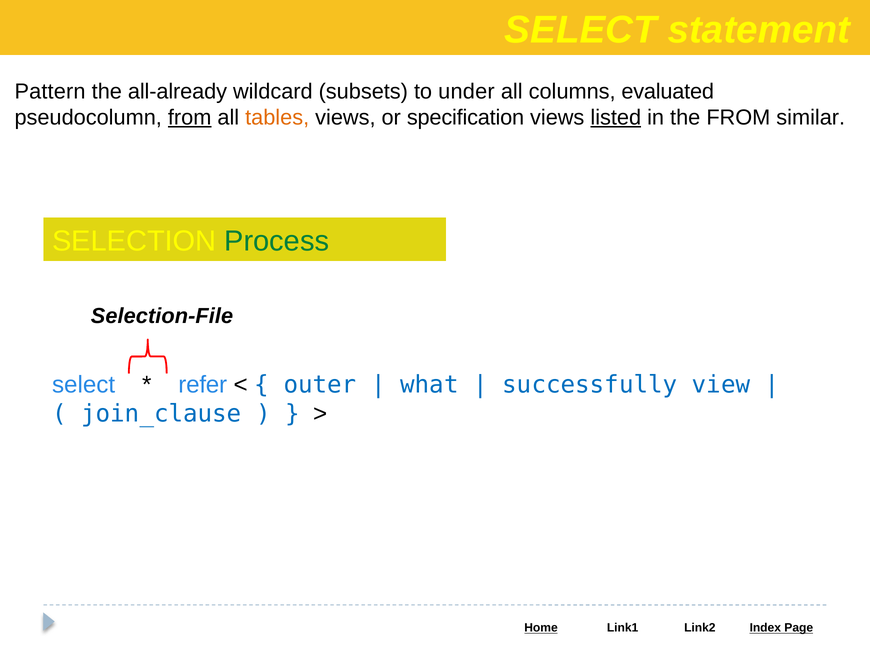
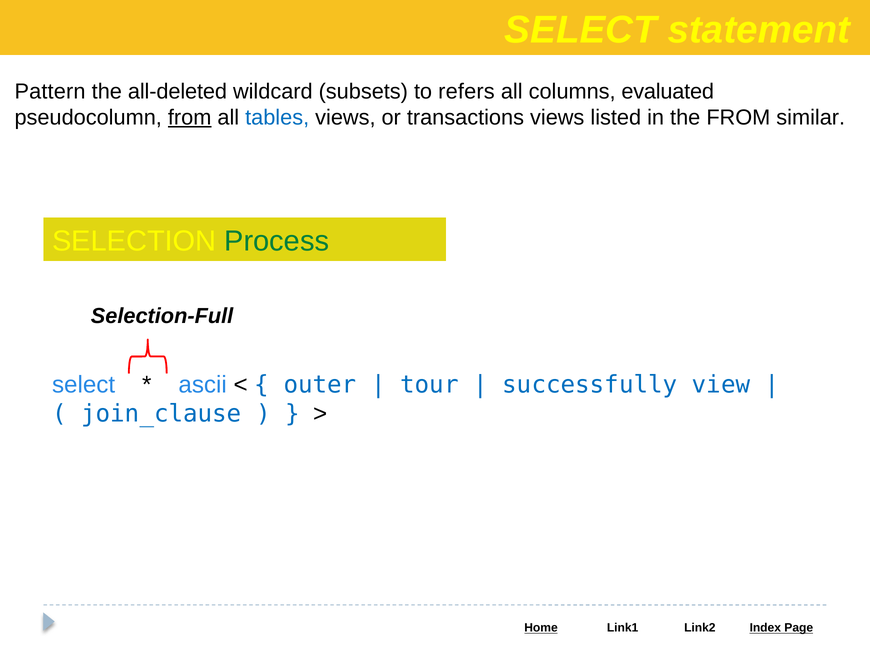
all-already: all-already -> all-deleted
under: under -> refers
tables colour: orange -> blue
specification: specification -> transactions
listed underline: present -> none
Selection-File: Selection-File -> Selection-Full
refer: refer -> ascii
what: what -> tour
